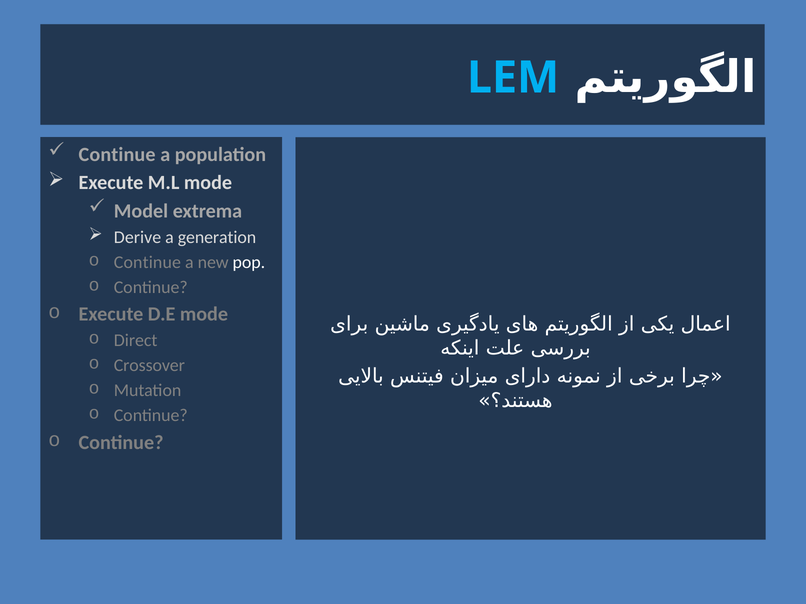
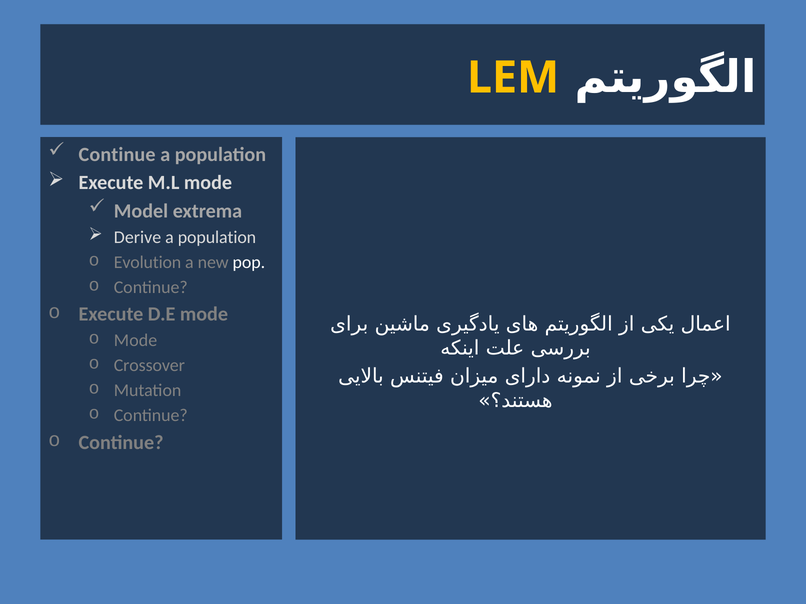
LEM colour: light blue -> yellow
generation at (217, 237): generation -> population
Continue at (147, 262): Continue -> Evolution
Direct at (136, 341): Direct -> Mode
